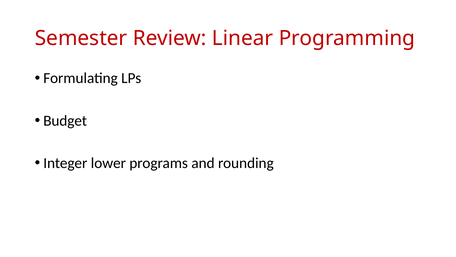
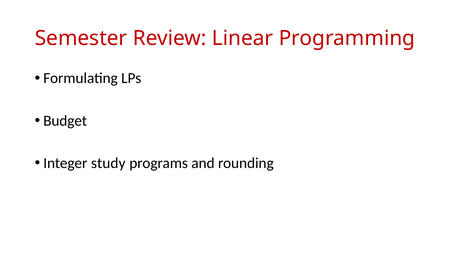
lower: lower -> study
